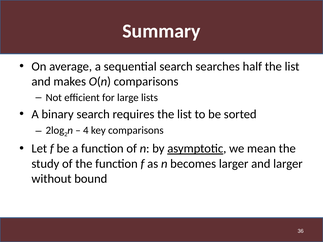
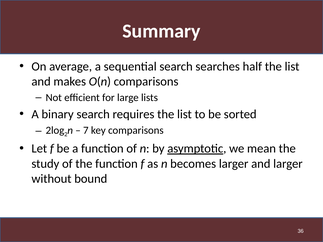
4: 4 -> 7
